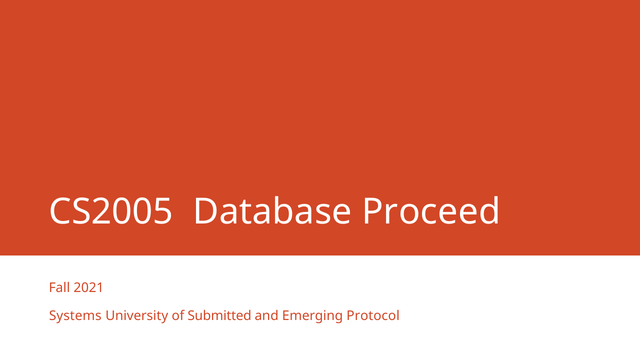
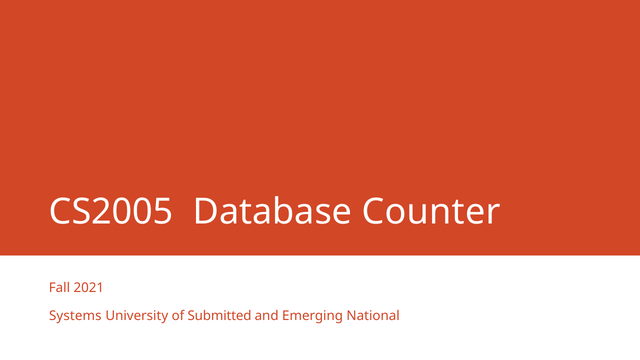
Proceed: Proceed -> Counter
Protocol: Protocol -> National
